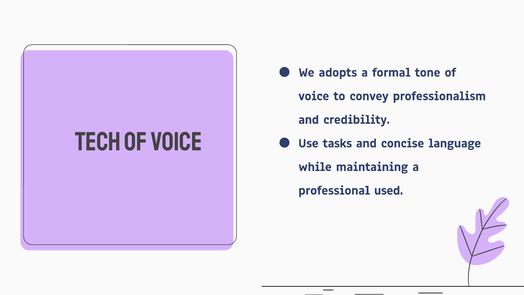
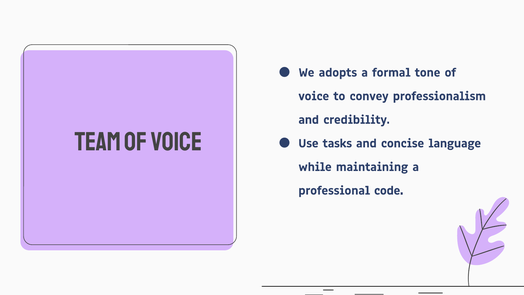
Tech: Tech -> Team
used: used -> code
